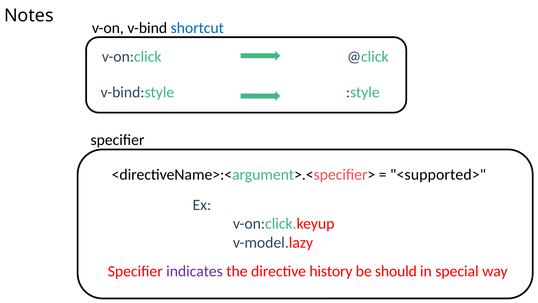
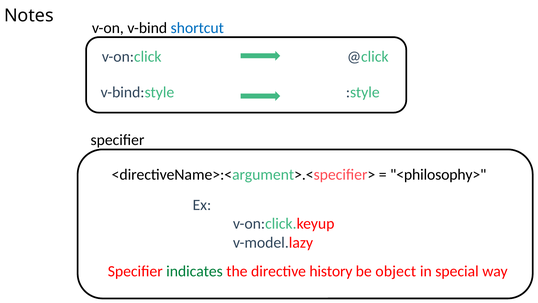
<supported>: <supported> -> <philosophy>
indicates colour: purple -> green
should: should -> object
